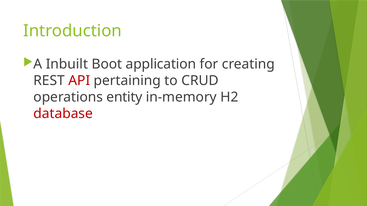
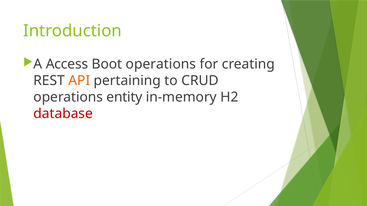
Inbuilt: Inbuilt -> Access
Boot application: application -> operations
API colour: red -> orange
